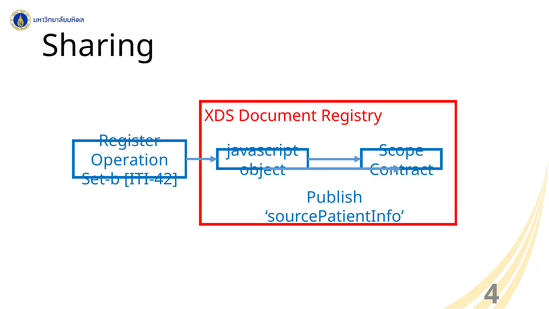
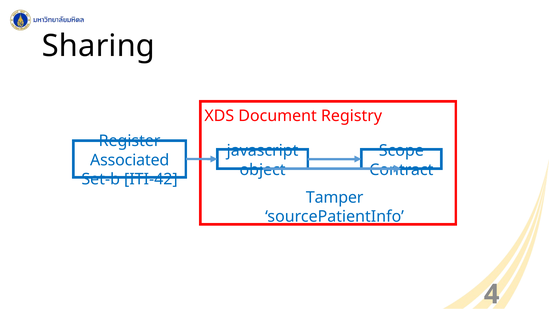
Operation: Operation -> Associated
Publish: Publish -> Tamper
